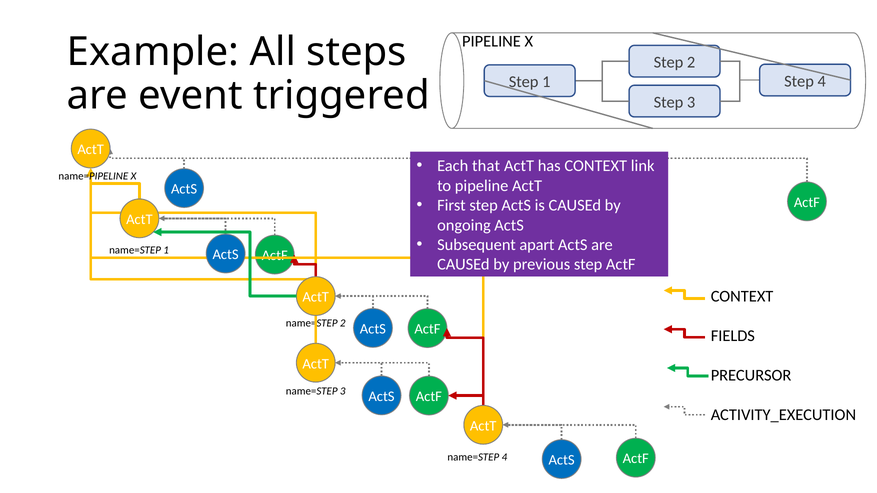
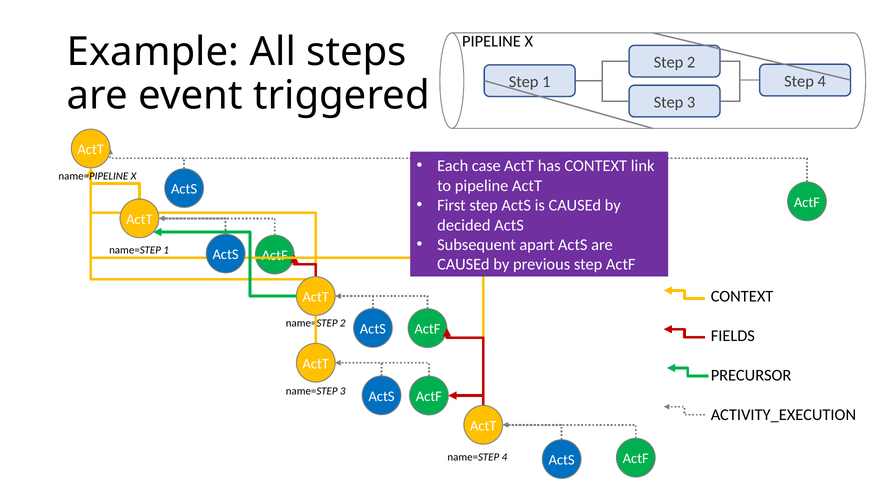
that: that -> case
ongoing: ongoing -> decided
